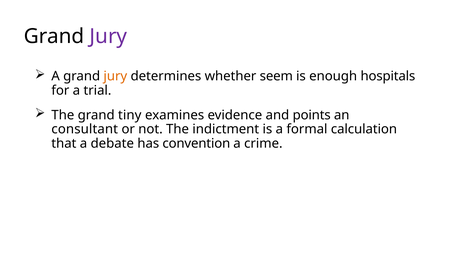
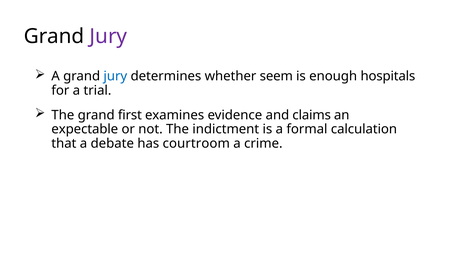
jury at (115, 76) colour: orange -> blue
tiny: tiny -> first
points: points -> claims
consultant: consultant -> expectable
convention: convention -> courtroom
